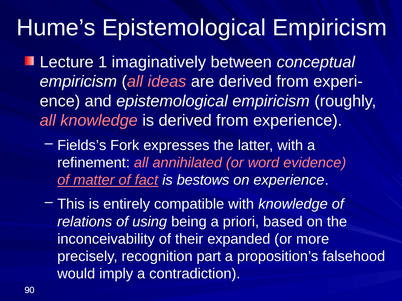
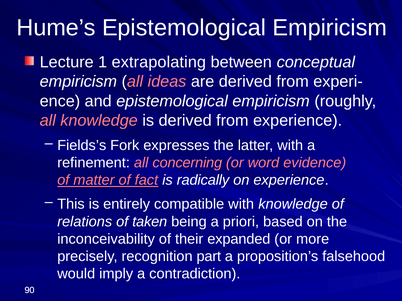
imaginatively: imaginatively -> extrapolating
annihilated: annihilated -> concerning
bestows: bestows -> radically
using: using -> taken
